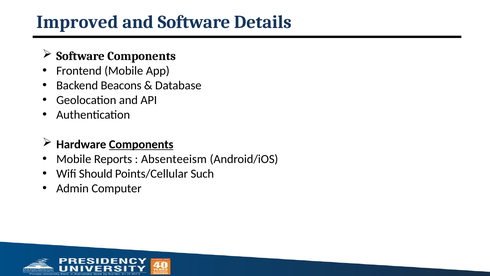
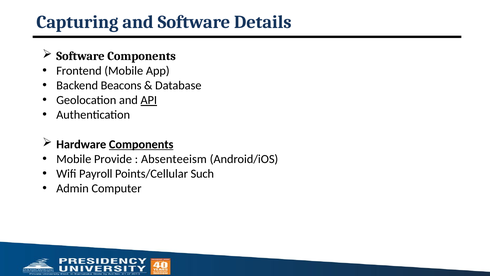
Improved: Improved -> Capturing
API underline: none -> present
Reports: Reports -> Provide
Should: Should -> Payroll
